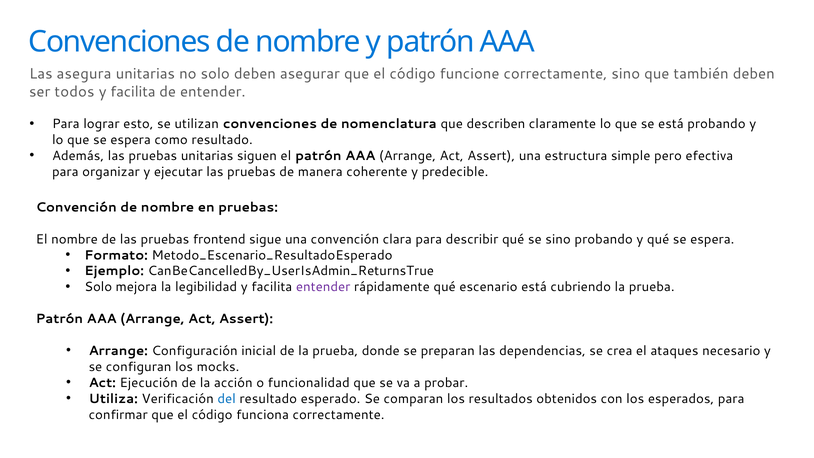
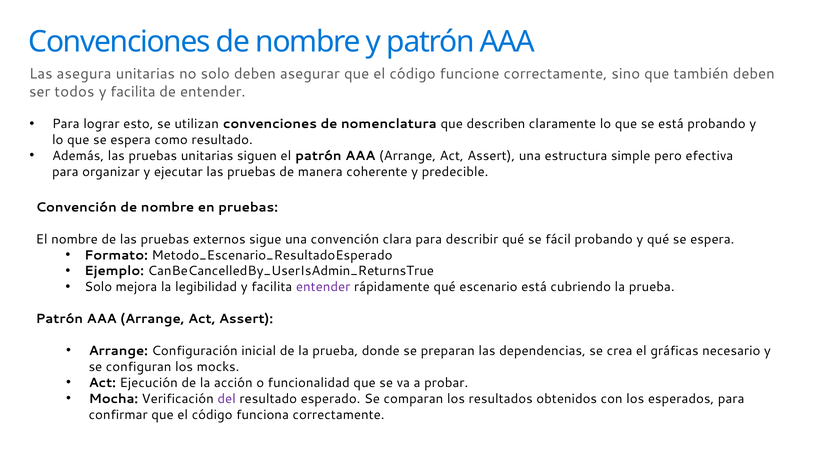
frontend: frontend -> externos
se sino: sino -> fácil
ataques: ataques -> gráficas
Utiliza: Utiliza -> Mocha
del colour: blue -> purple
